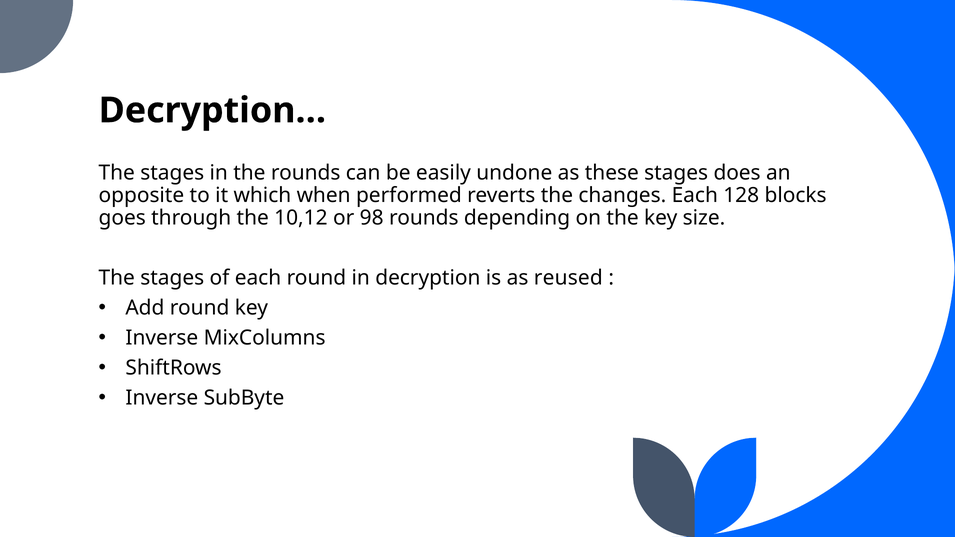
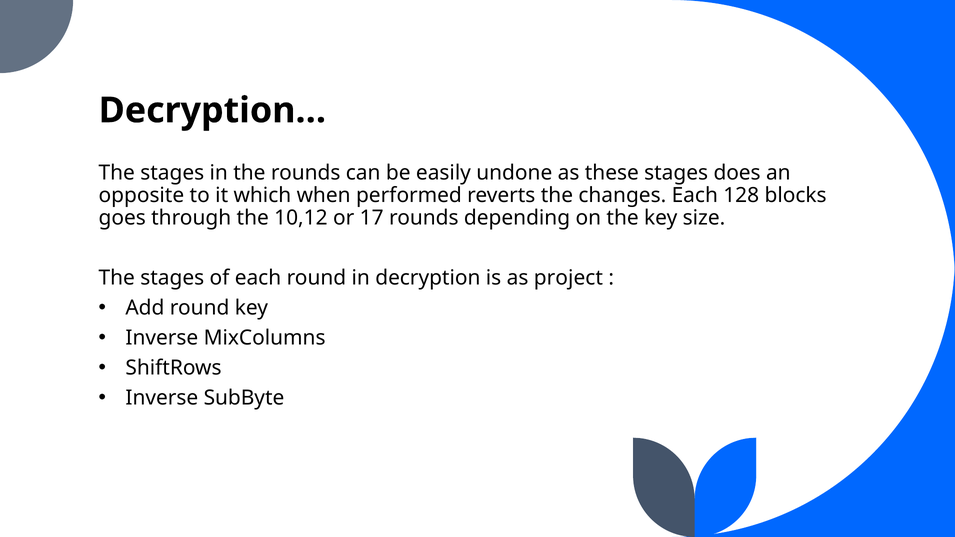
98: 98 -> 17
reused: reused -> project
